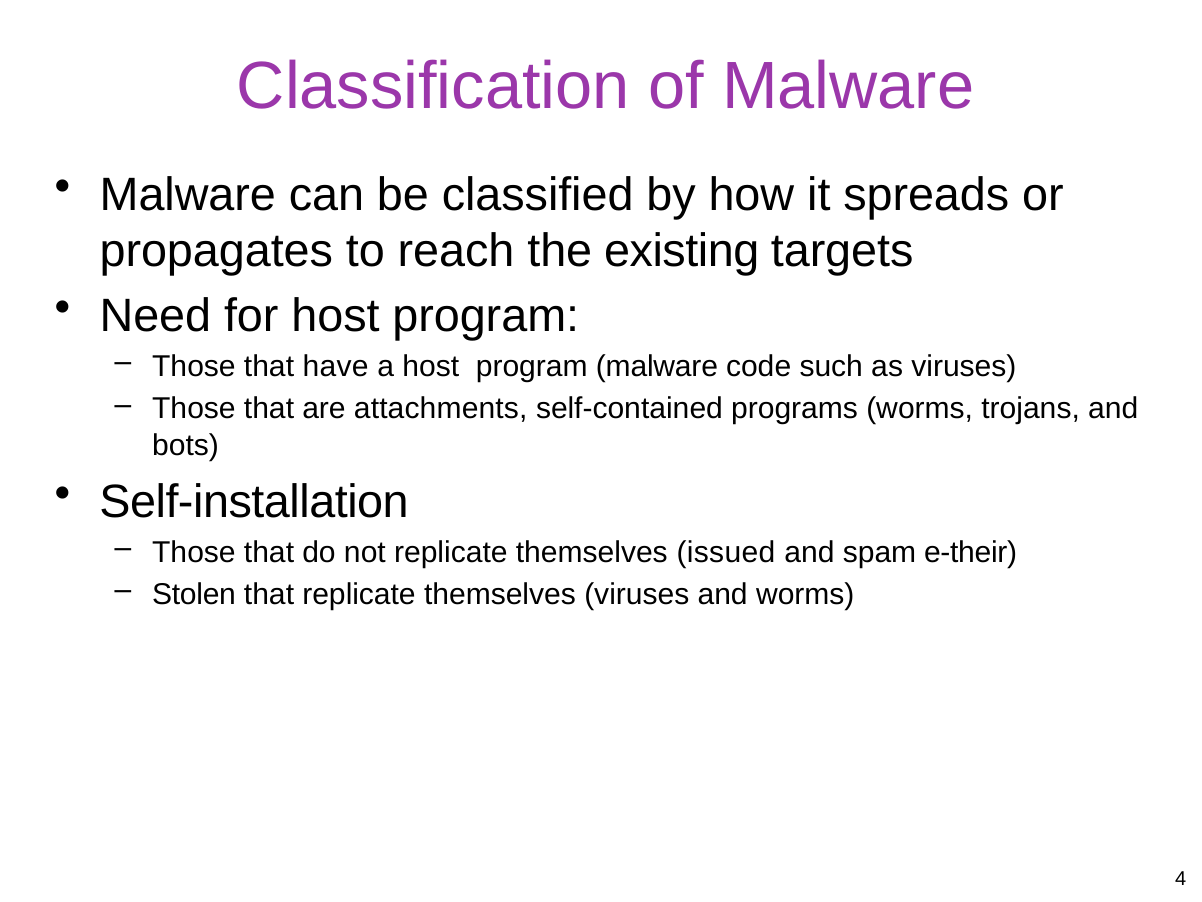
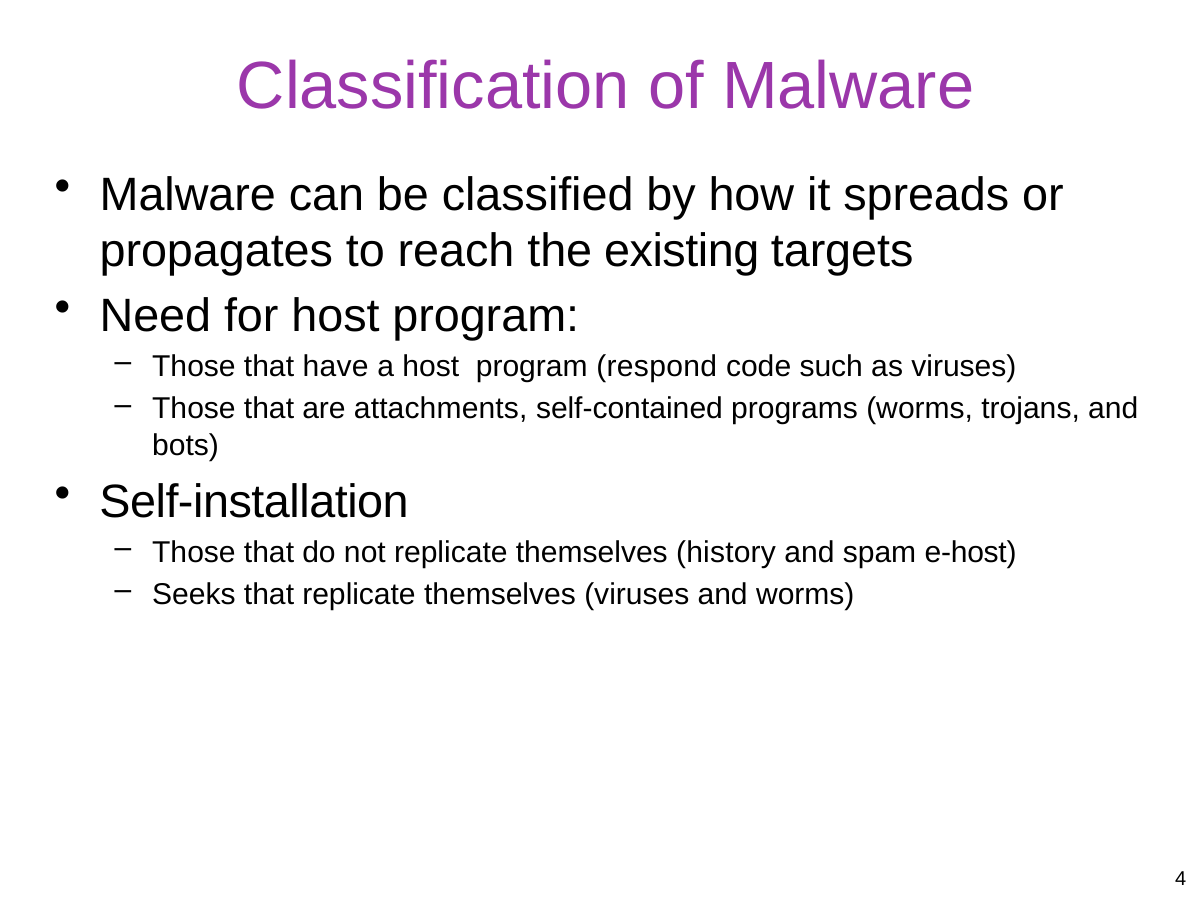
program malware: malware -> respond
issued: issued -> history
e-their: e-their -> e-host
Stolen: Stolen -> Seeks
